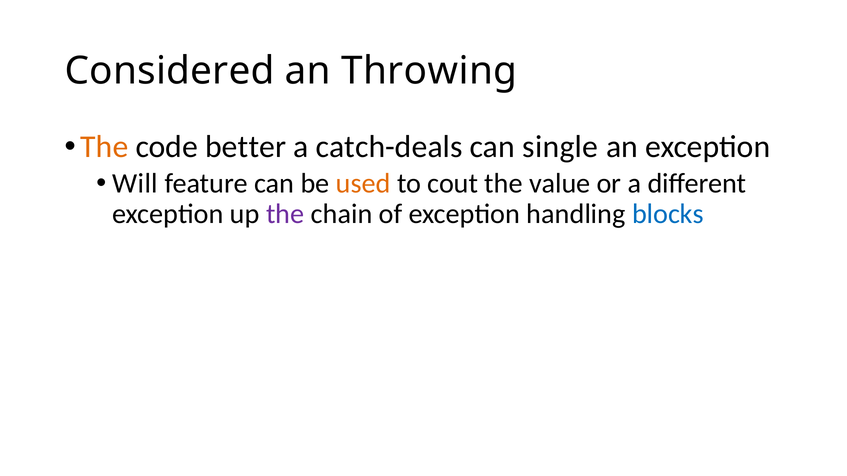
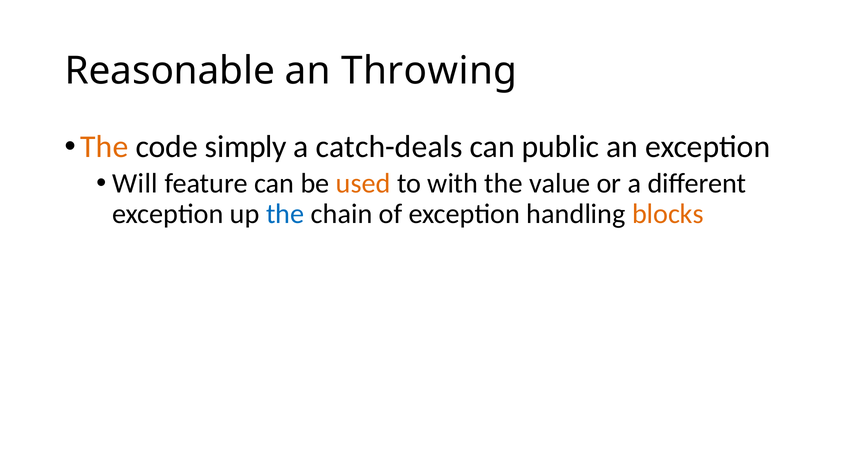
Considered: Considered -> Reasonable
better: better -> simply
single: single -> public
cout: cout -> with
the at (285, 214) colour: purple -> blue
blocks colour: blue -> orange
